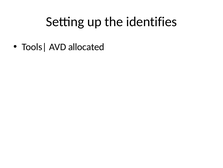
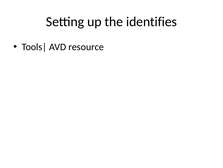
allocated: allocated -> resource
